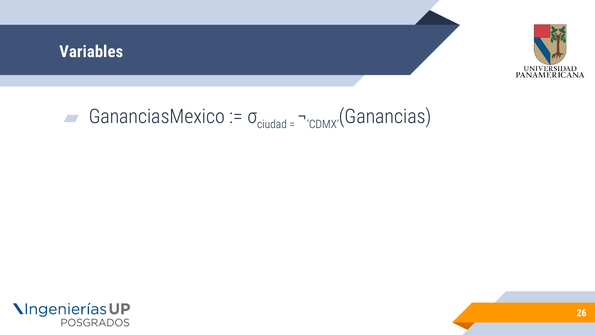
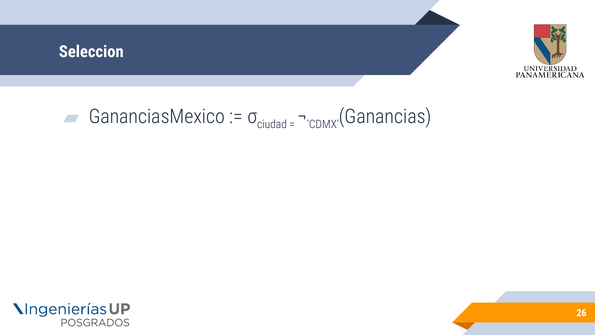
Variables: Variables -> Seleccion
